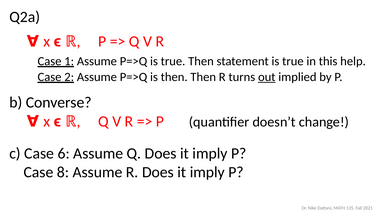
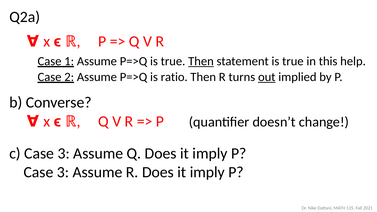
Then at (201, 61) underline: none -> present
is then: then -> ratio
c Case 6: 6 -> 3
8 at (63, 172): 8 -> 3
